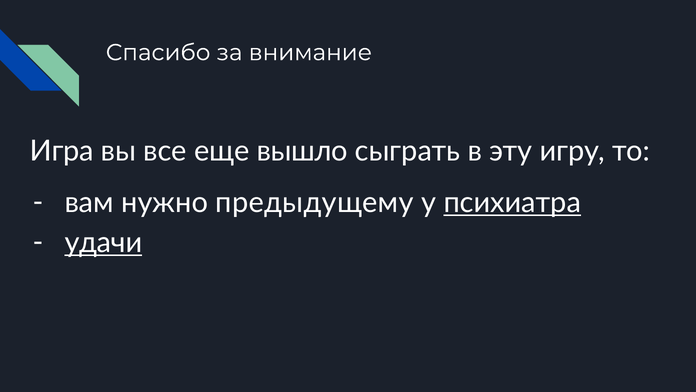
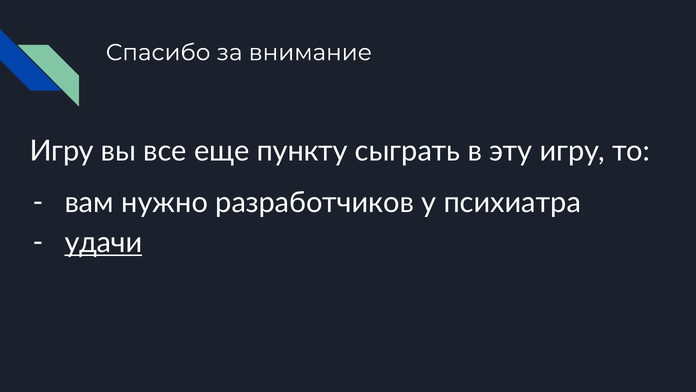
Игра at (62, 151): Игра -> Игру
вышло: вышло -> пункту
предыдущему: предыдущему -> разработчиков
психиатра underline: present -> none
